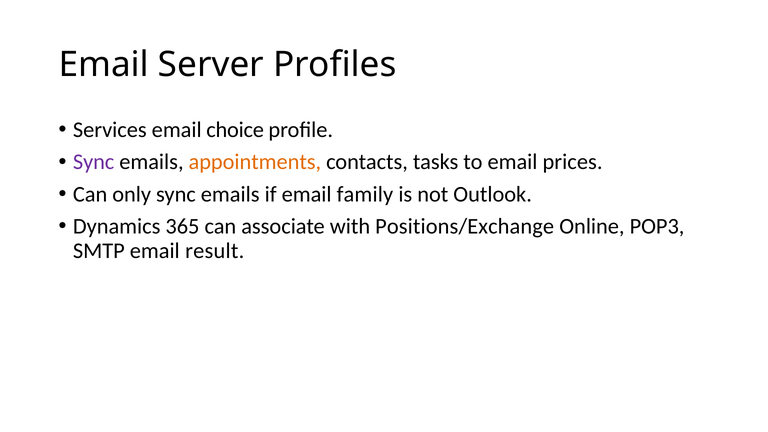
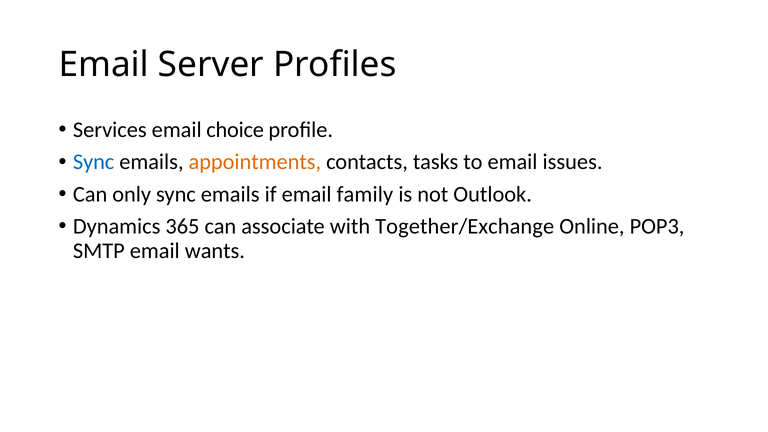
Sync at (94, 162) colour: purple -> blue
prices: prices -> issues
Positions/Exchange: Positions/Exchange -> Together/Exchange
result: result -> wants
